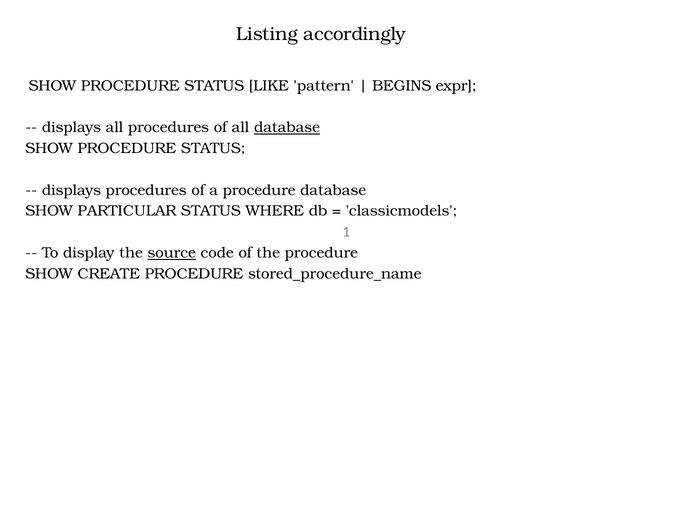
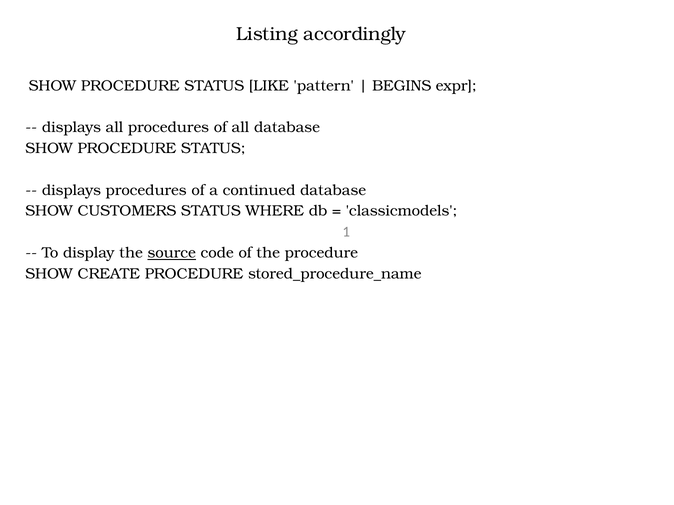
database at (287, 128) underline: present -> none
a procedure: procedure -> continued
PARTICULAR: PARTICULAR -> CUSTOMERS
